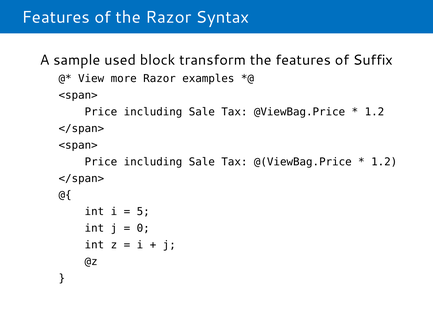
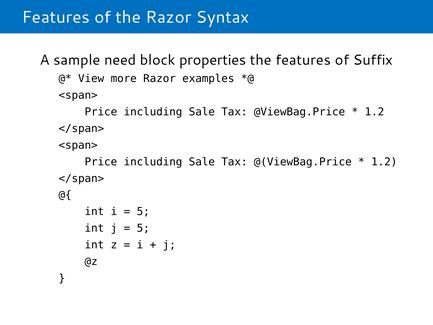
used: used -> need
transform: transform -> properties
0 at (143, 228): 0 -> 5
